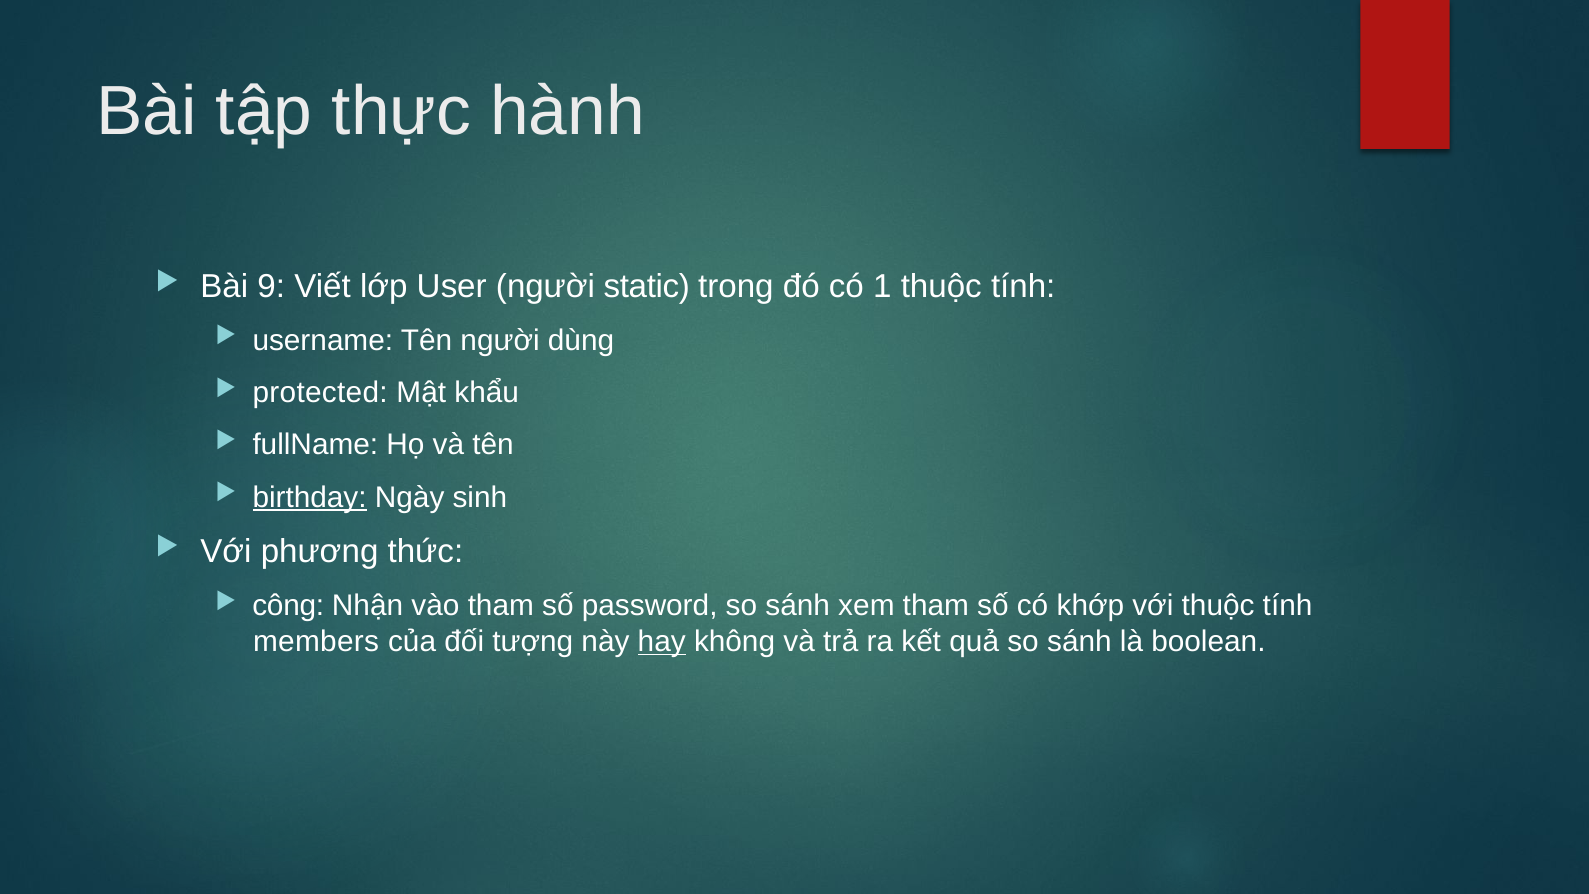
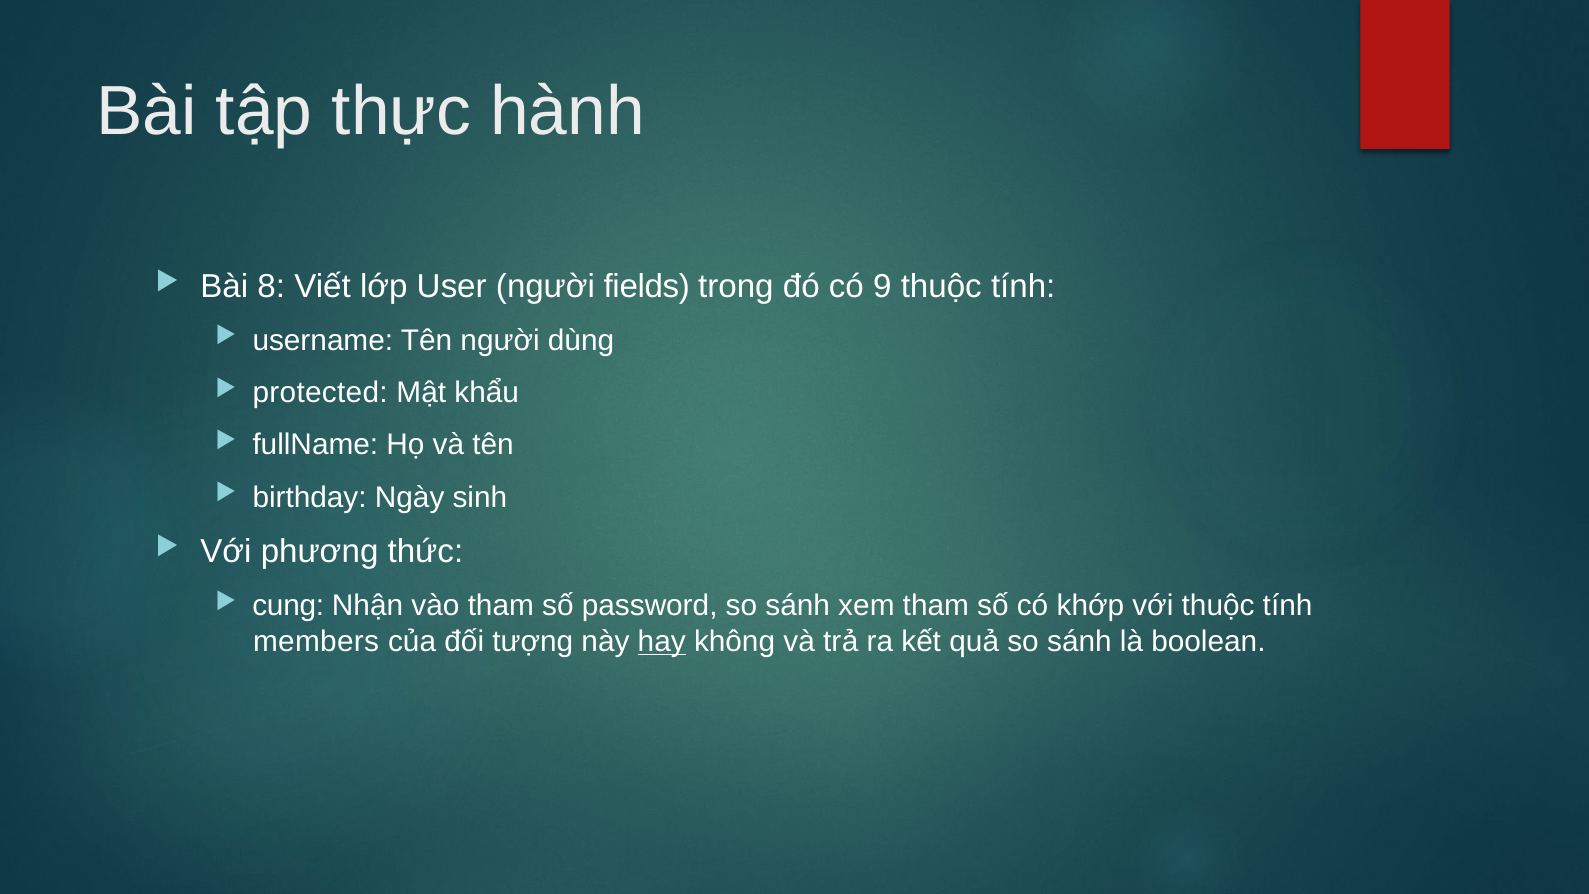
9: 9 -> 8
static: static -> fields
1: 1 -> 9
birthday underline: present -> none
công: công -> cung
